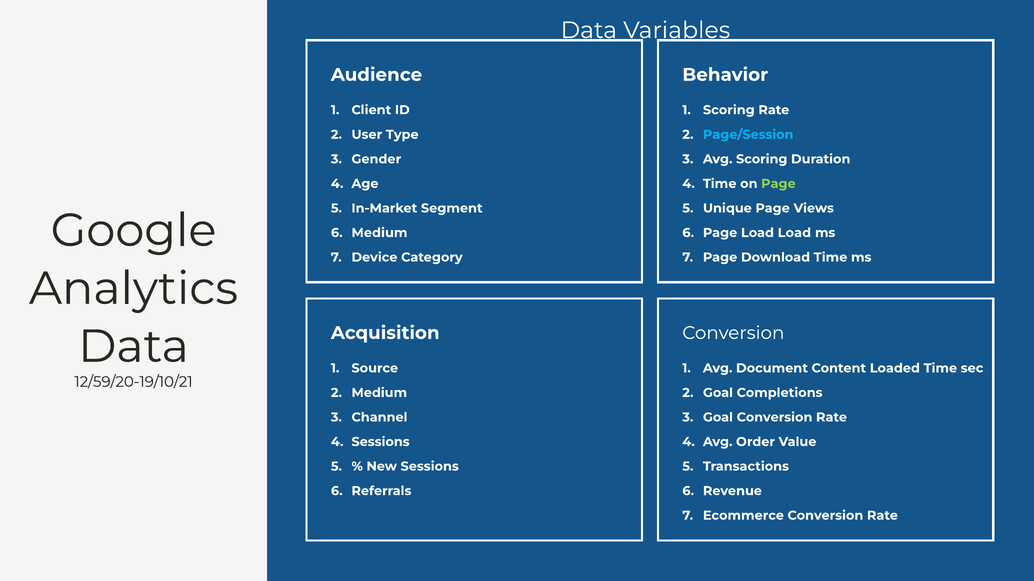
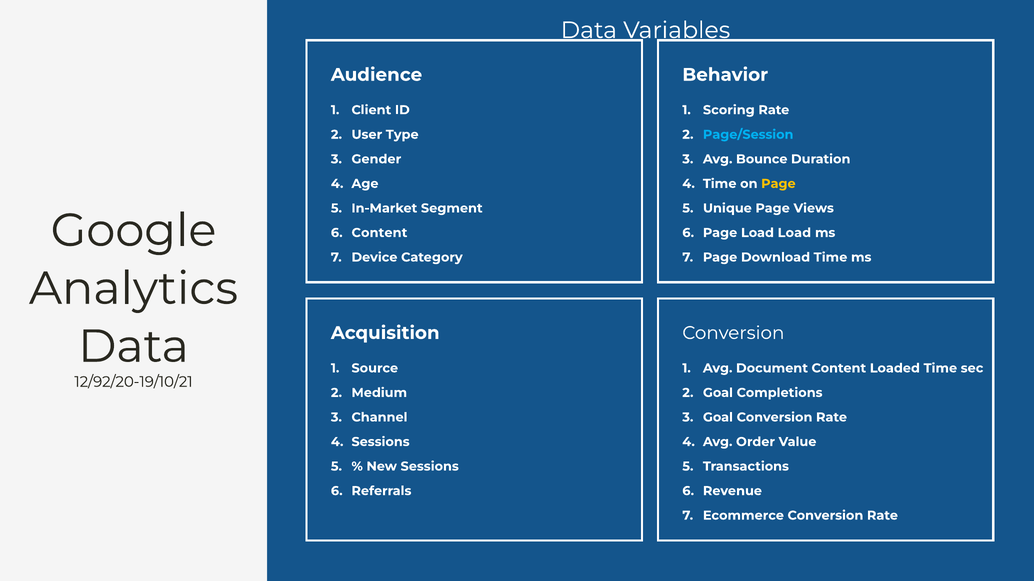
Avg Scoring: Scoring -> Bounce
Page at (778, 184) colour: light green -> yellow
Medium at (379, 233): Medium -> Content
12/59/20-19/10/21: 12/59/20-19/10/21 -> 12/92/20-19/10/21
